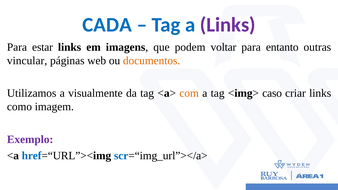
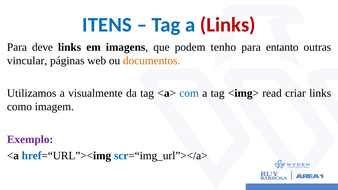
CADA: CADA -> ITENS
Links at (228, 25) colour: purple -> red
estar: estar -> deve
voltar: voltar -> tenho
com colour: orange -> blue
caso: caso -> read
